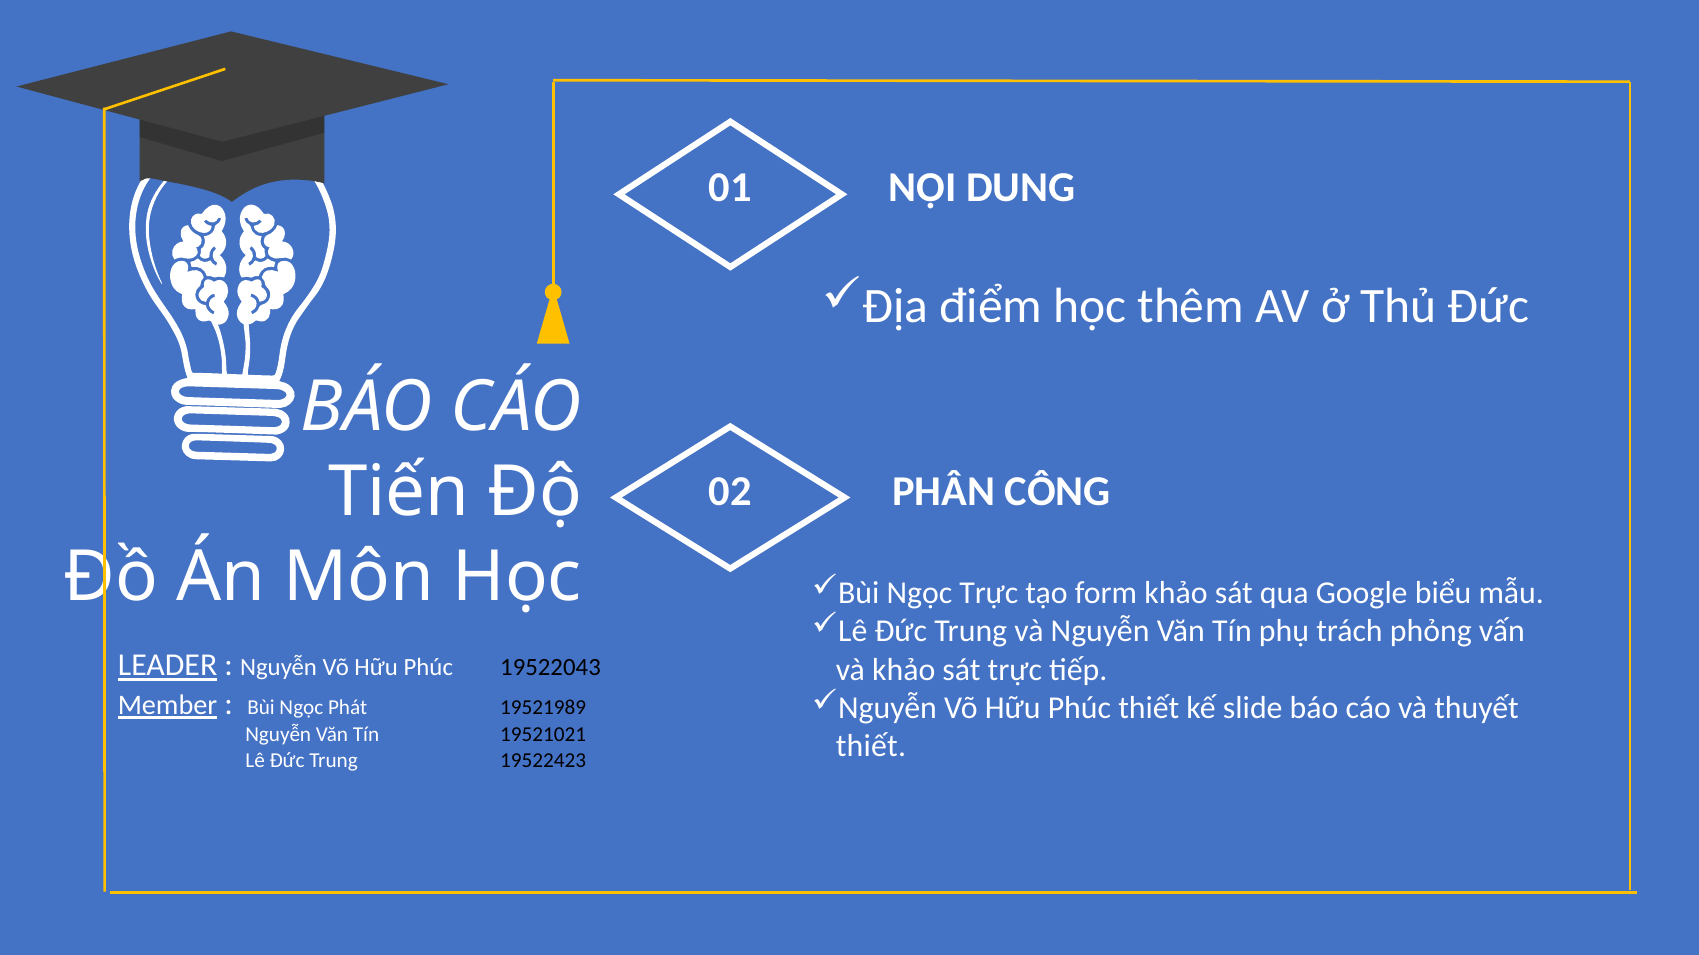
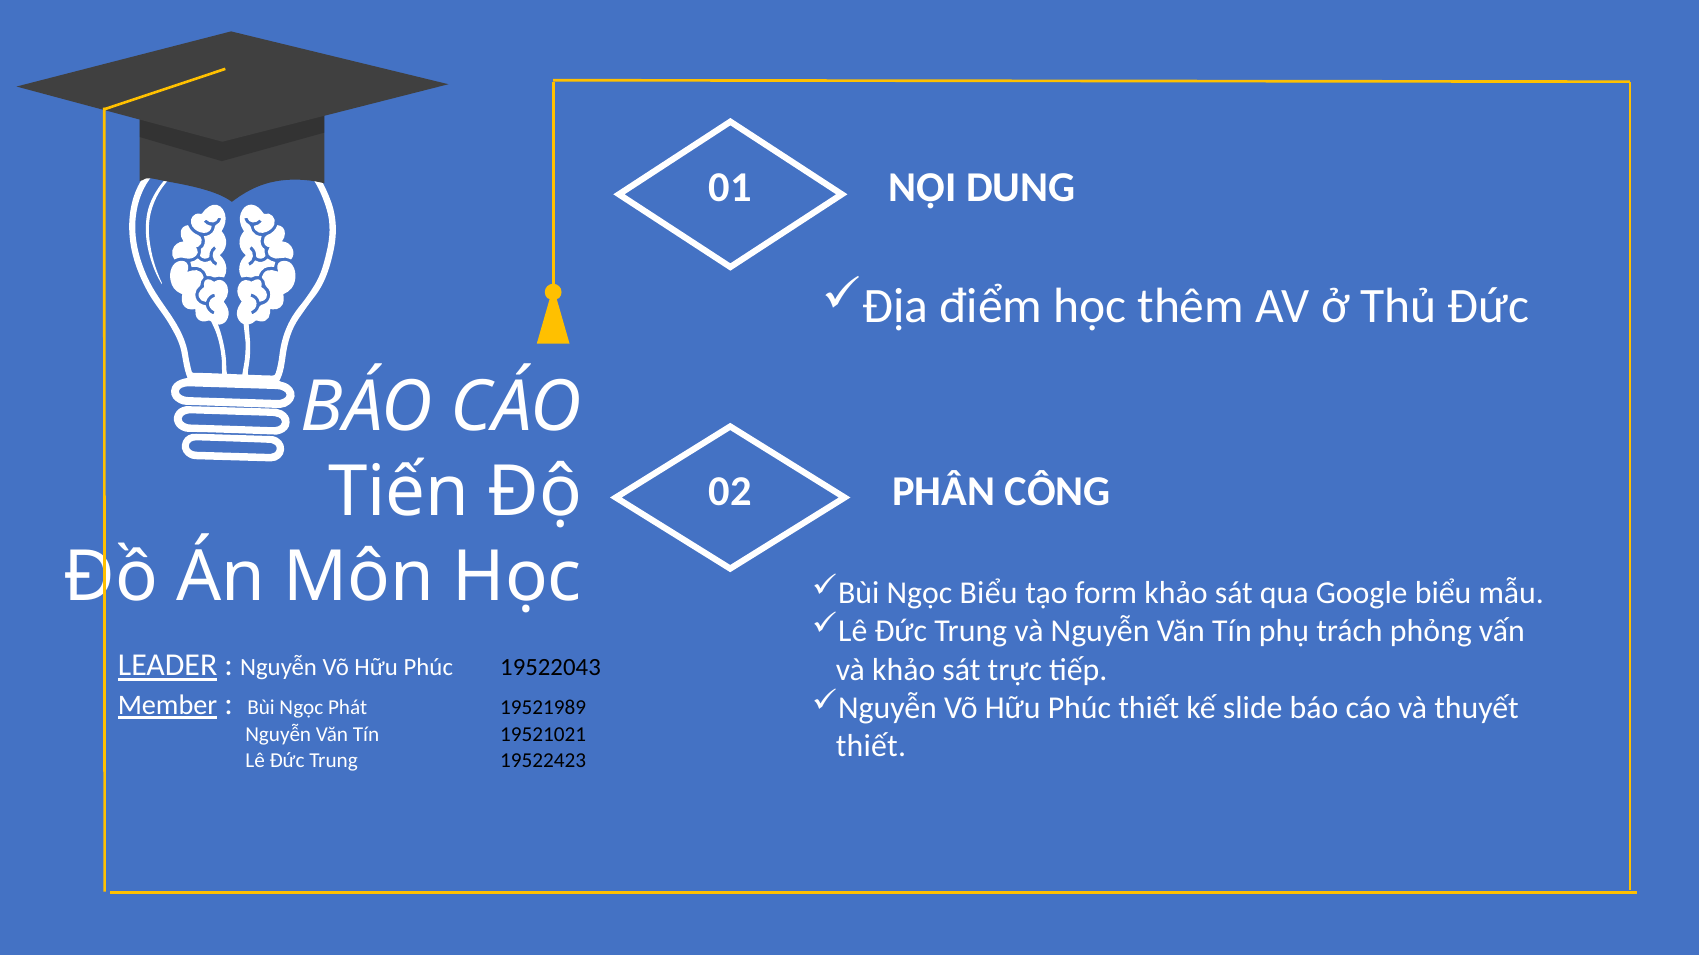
Ngọc Trực: Trực -> Biểu
